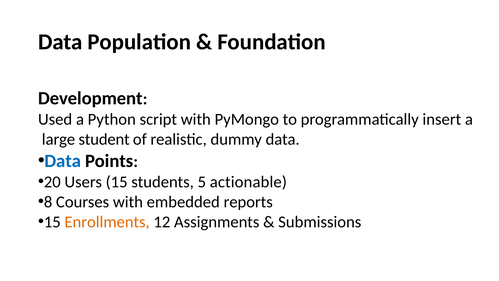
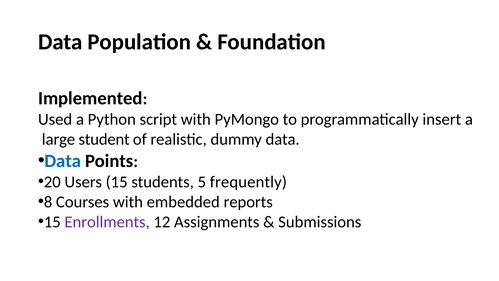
Development: Development -> Implemented
actionable: actionable -> frequently
Enrollments colour: orange -> purple
